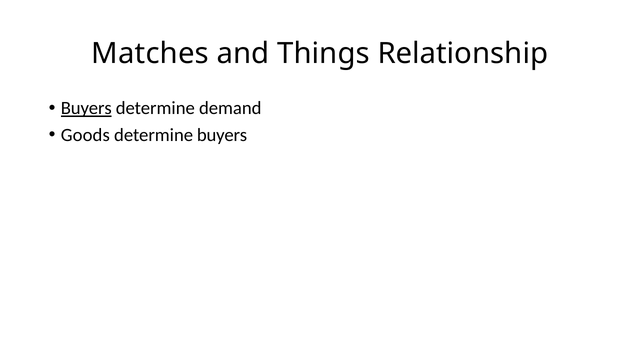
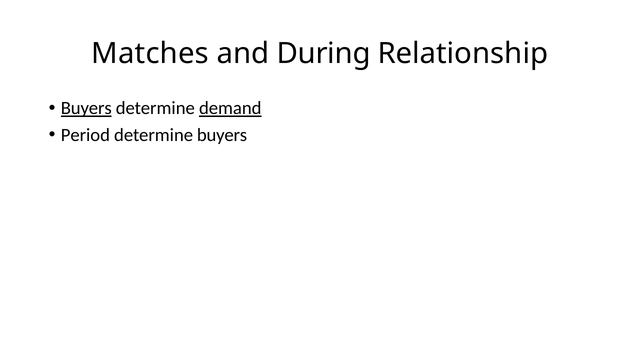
Things: Things -> During
demand underline: none -> present
Goods: Goods -> Period
